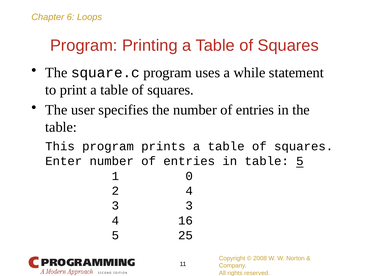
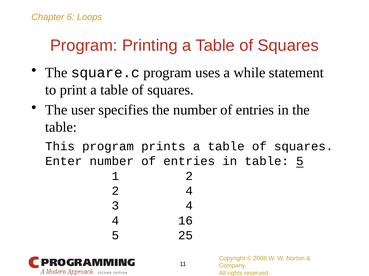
1 0: 0 -> 2
3 3: 3 -> 4
